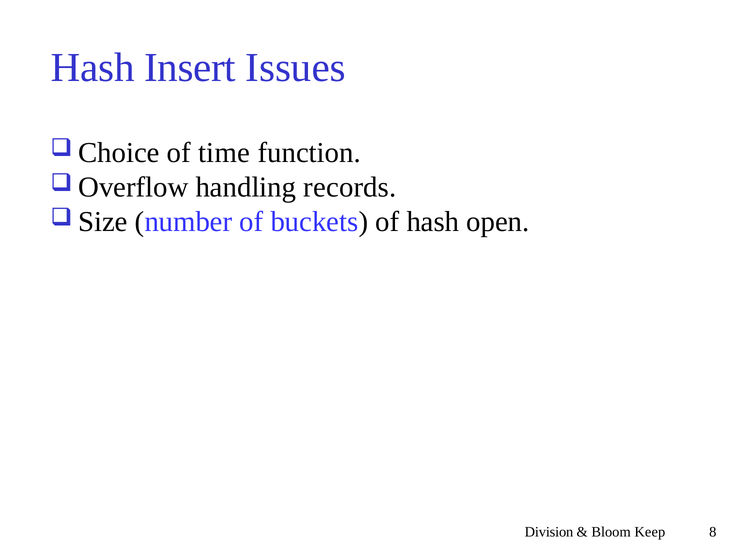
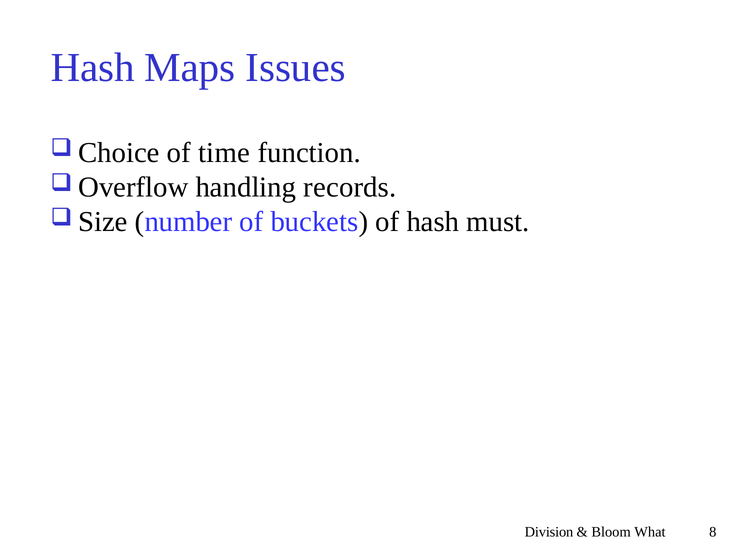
Insert: Insert -> Maps
open: open -> must
Keep: Keep -> What
